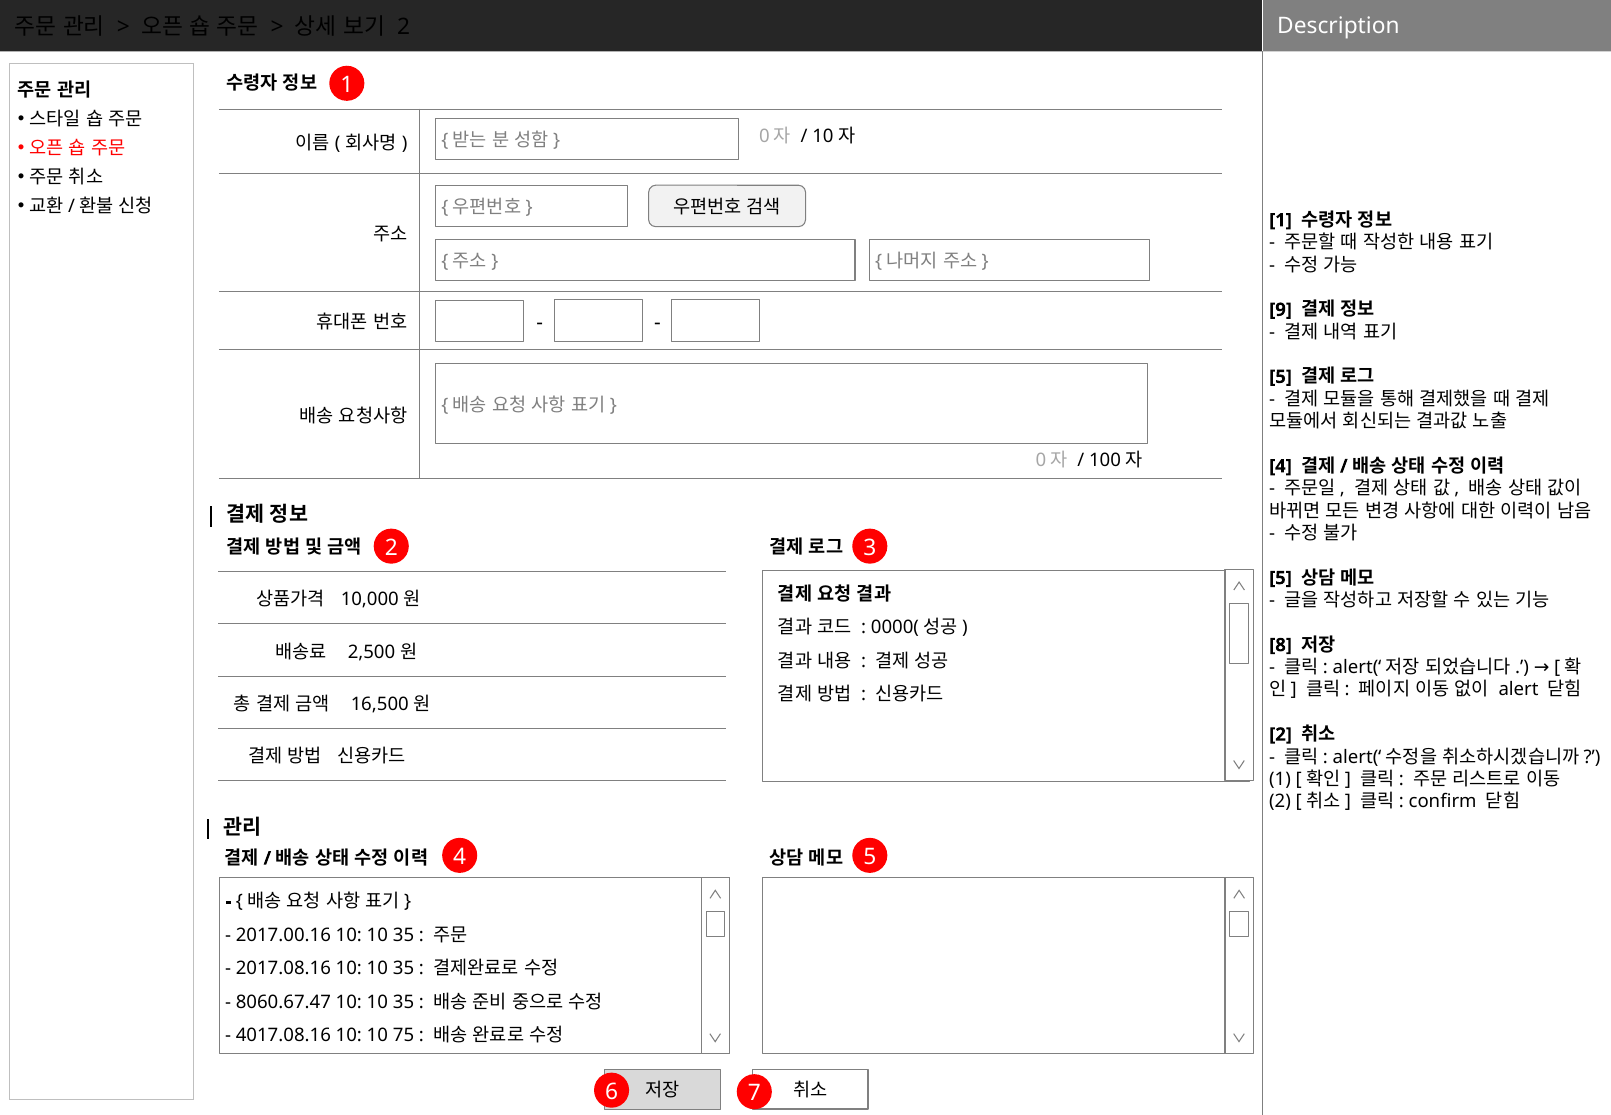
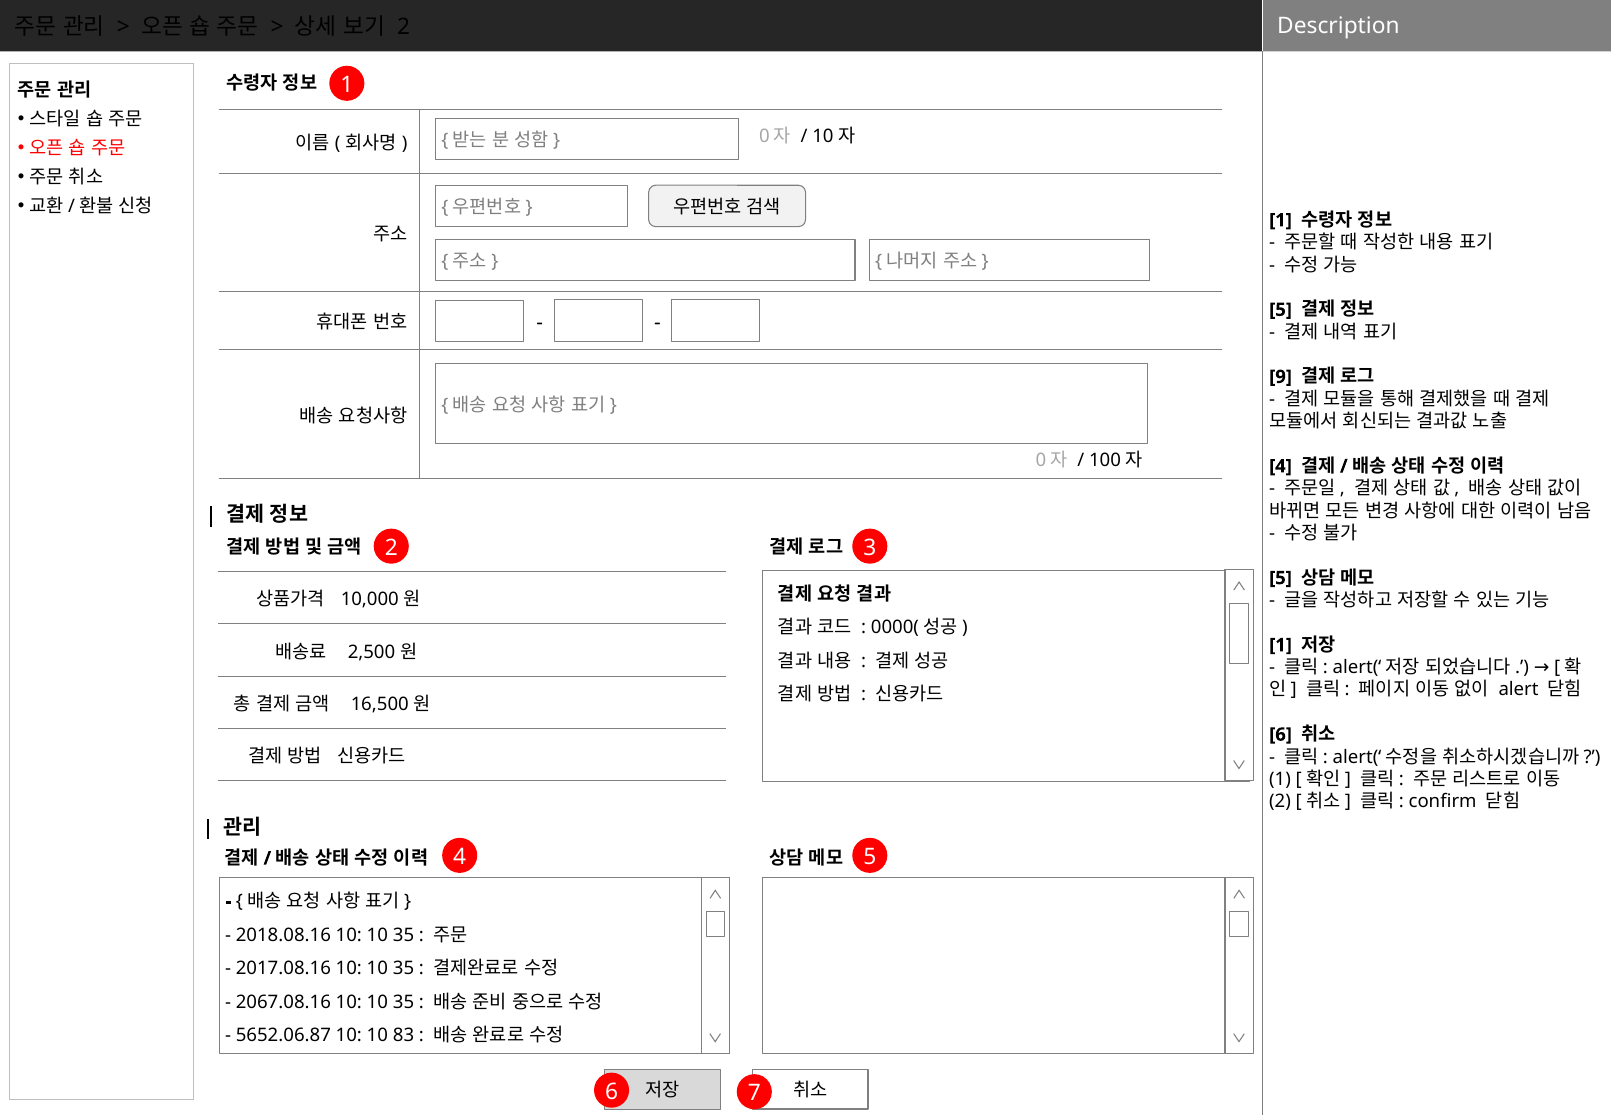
9 at (1281, 310): 9 -> 5
5 at (1281, 377): 5 -> 9
8 at (1281, 645): 8 -> 1
2 at (1281, 735): 2 -> 6
2017.00.16: 2017.00.16 -> 2018.08.16
8060.67.47: 8060.67.47 -> 2067.08.16
4017.08.16: 4017.08.16 -> 5652.06.87
75: 75 -> 83
